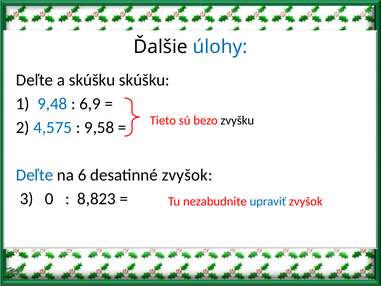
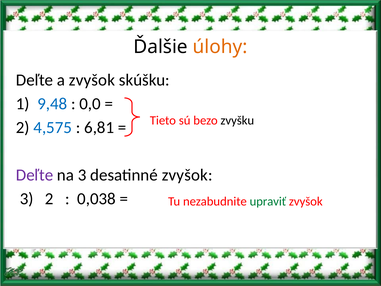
úlohy colour: blue -> orange
a skúšku: skúšku -> zvyšok
6,9: 6,9 -> 0,0
9,58: 9,58 -> 6,81
Deľte at (35, 175) colour: blue -> purple
na 6: 6 -> 3
3 0: 0 -> 2
8,823: 8,823 -> 0,038
upraviť colour: blue -> green
